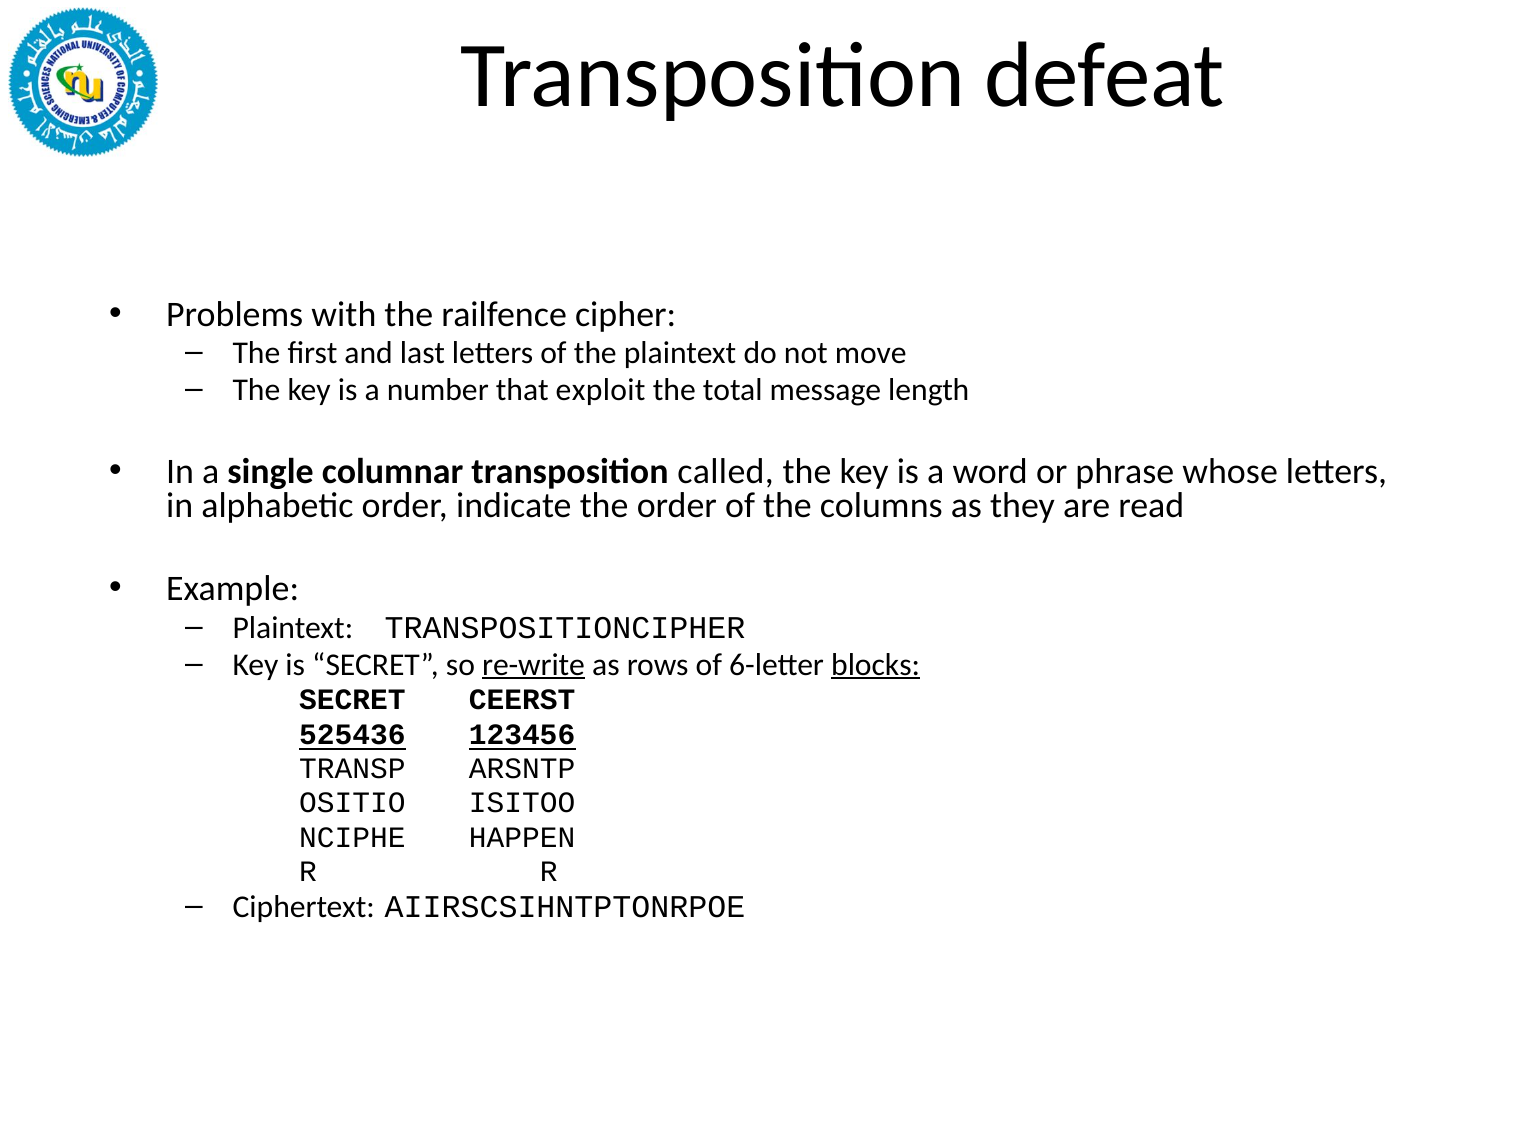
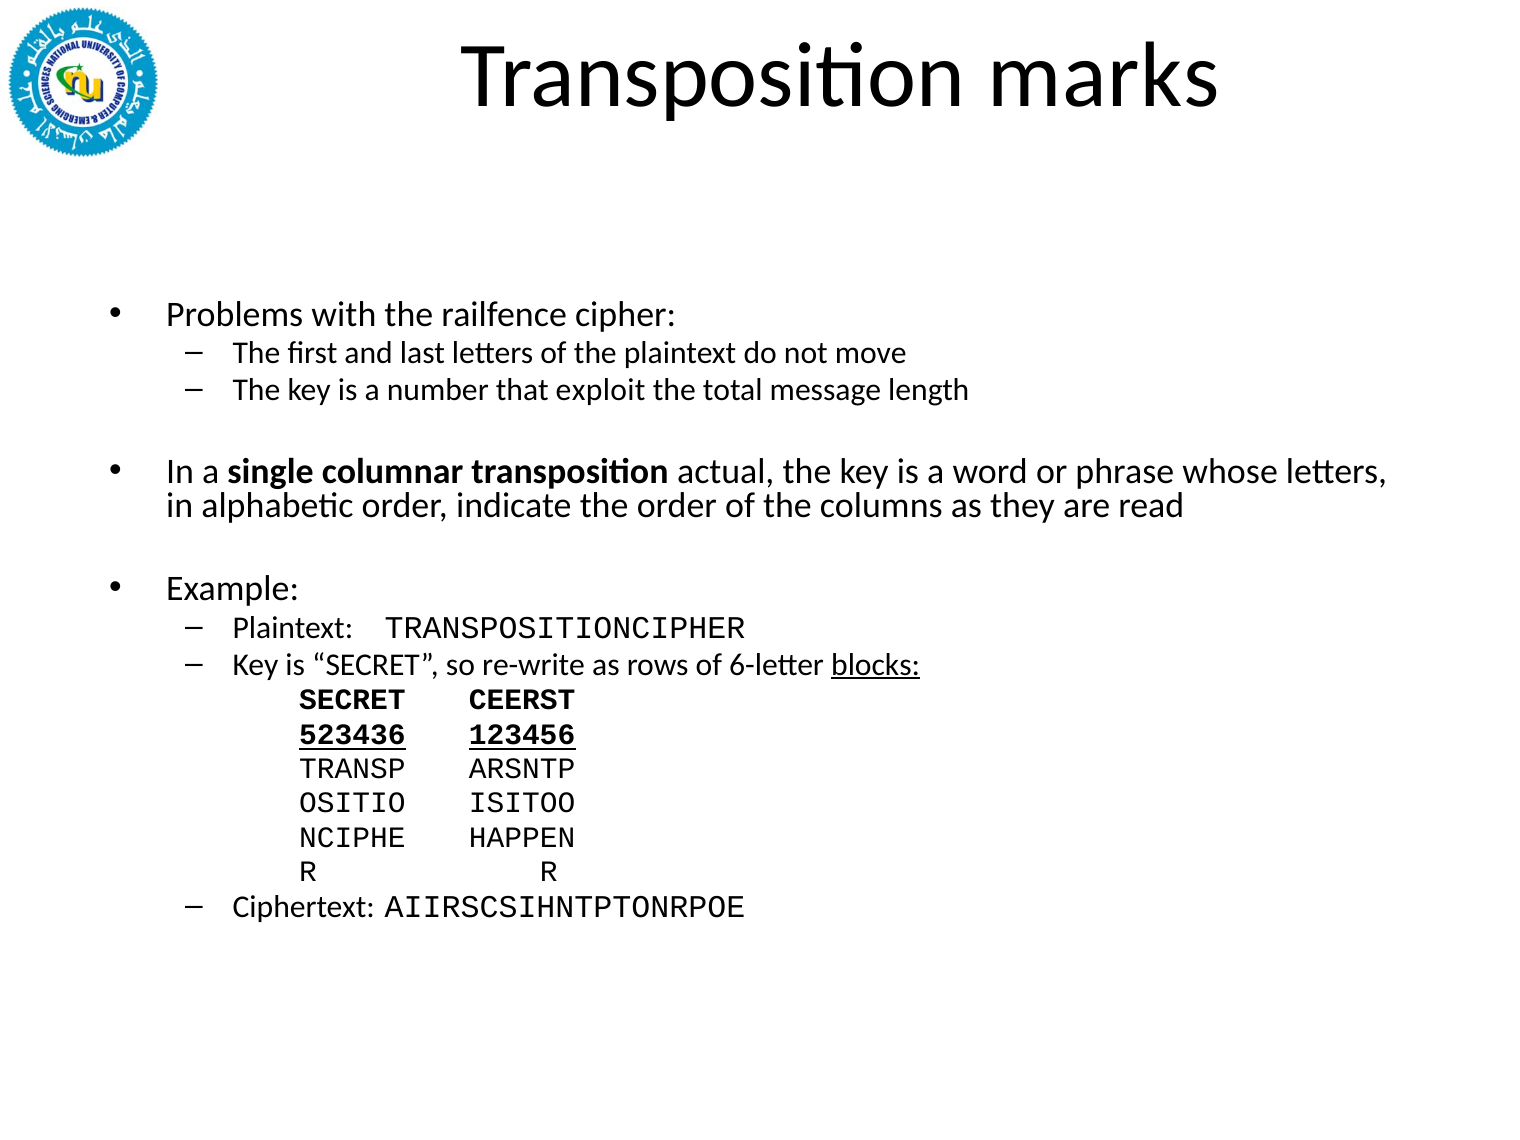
defeat: defeat -> marks
called: called -> actual
re-write underline: present -> none
525436: 525436 -> 523436
